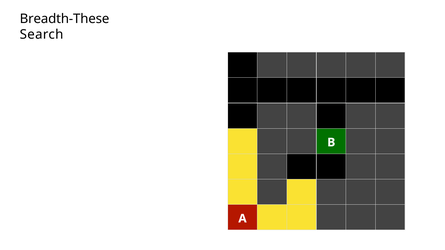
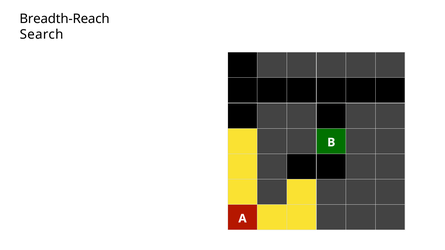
Breadth-These: Breadth-These -> Breadth-Reach
